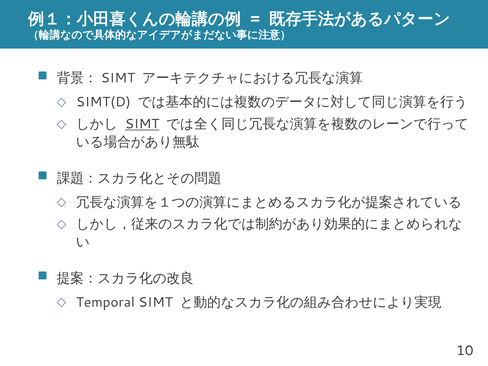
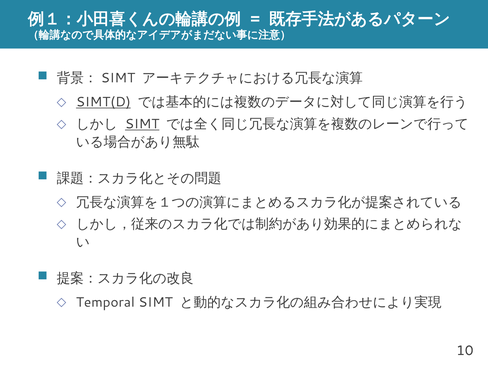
SIMT(D underline: none -> present
